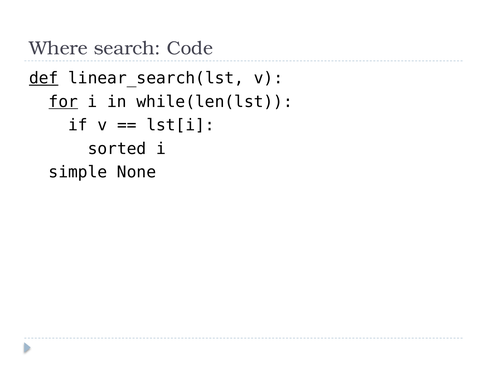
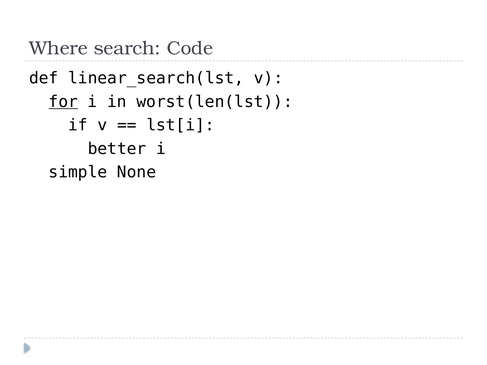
def underline: present -> none
while(len(lst: while(len(lst -> worst(len(lst
sorted: sorted -> better
